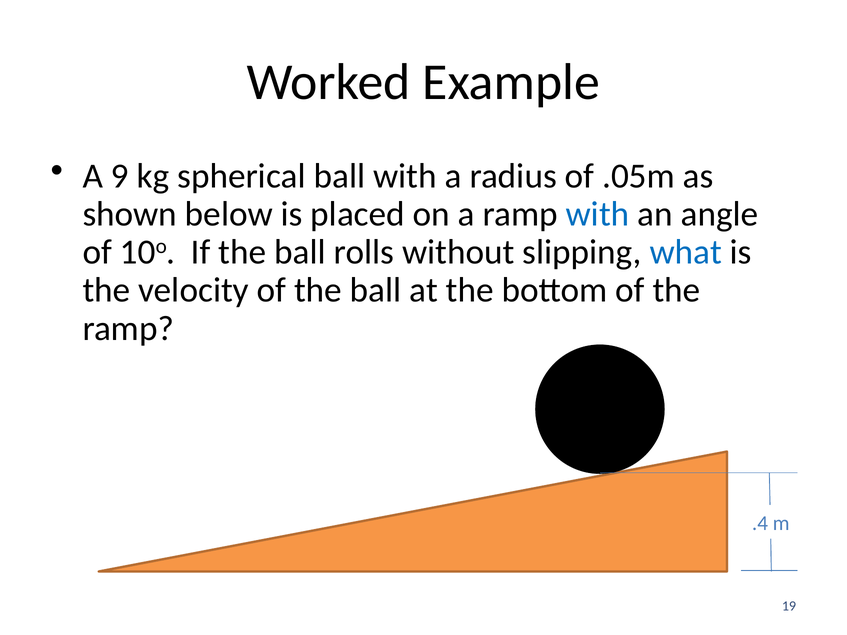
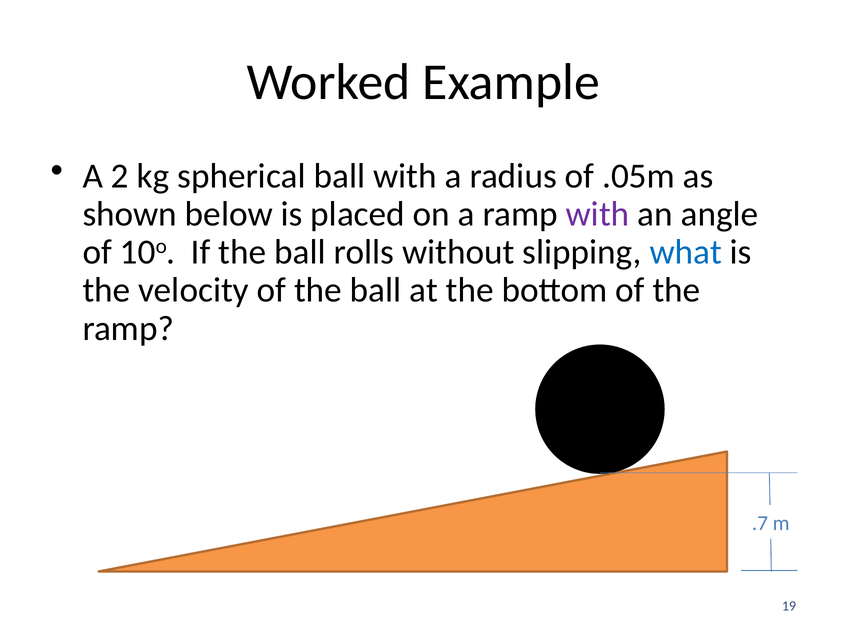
9: 9 -> 2
with at (598, 214) colour: blue -> purple
.4: .4 -> .7
